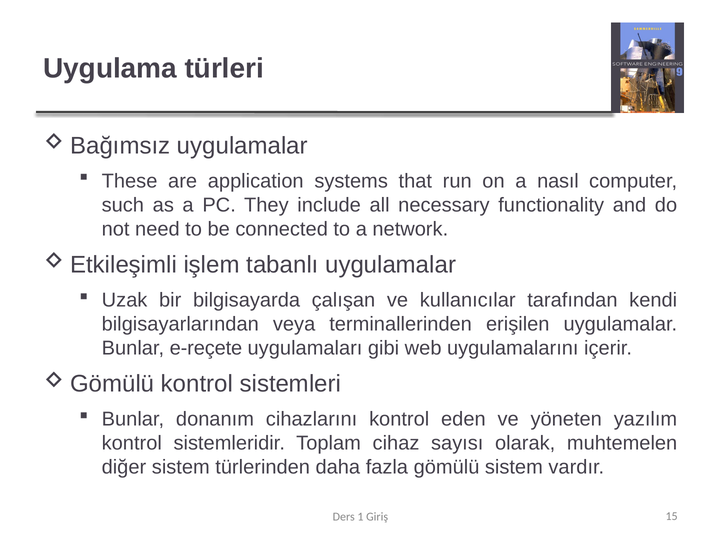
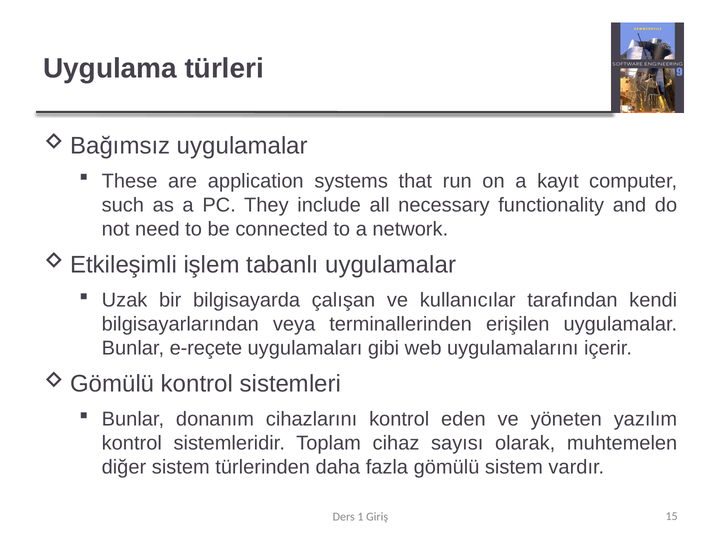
nasıl: nasıl -> kayıt
